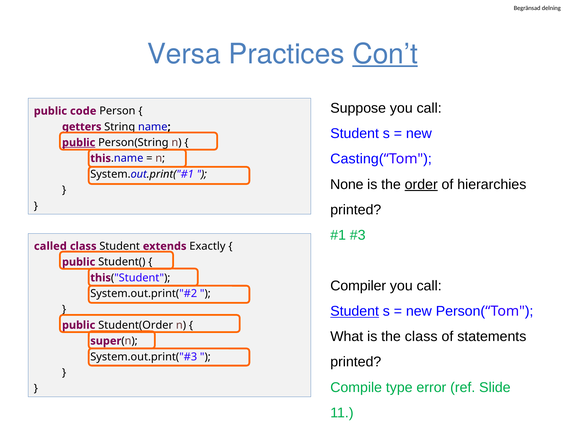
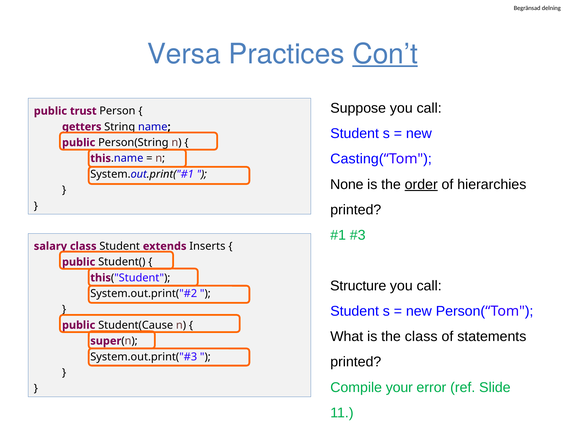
code: code -> trust
public at (79, 143) underline: present -> none
called: called -> salary
Exactly: Exactly -> Inserts
Compiler: Compiler -> Structure
Student at (355, 312) underline: present -> none
Student(Order: Student(Order -> Student(Cause
type: type -> your
